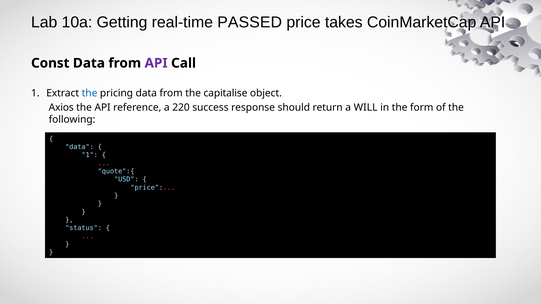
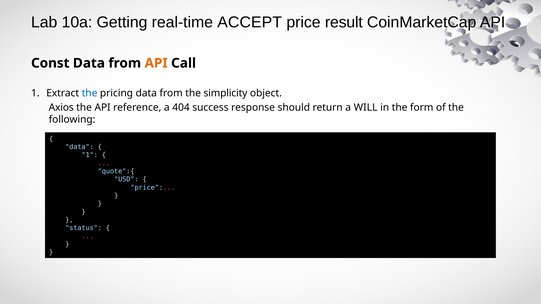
PASSED: PASSED -> ACCEPT
takes: takes -> result
API at (156, 63) colour: purple -> orange
capitalise: capitalise -> simplicity
220: 220 -> 404
